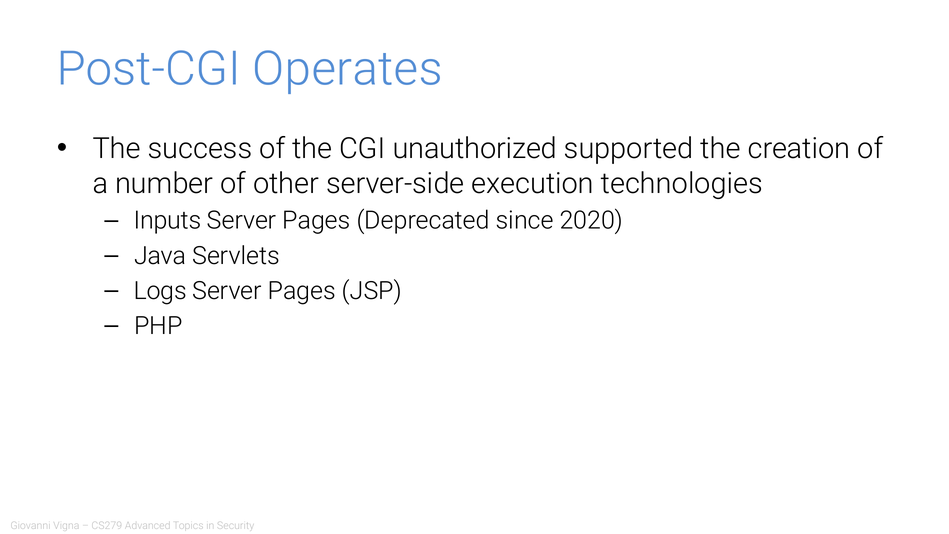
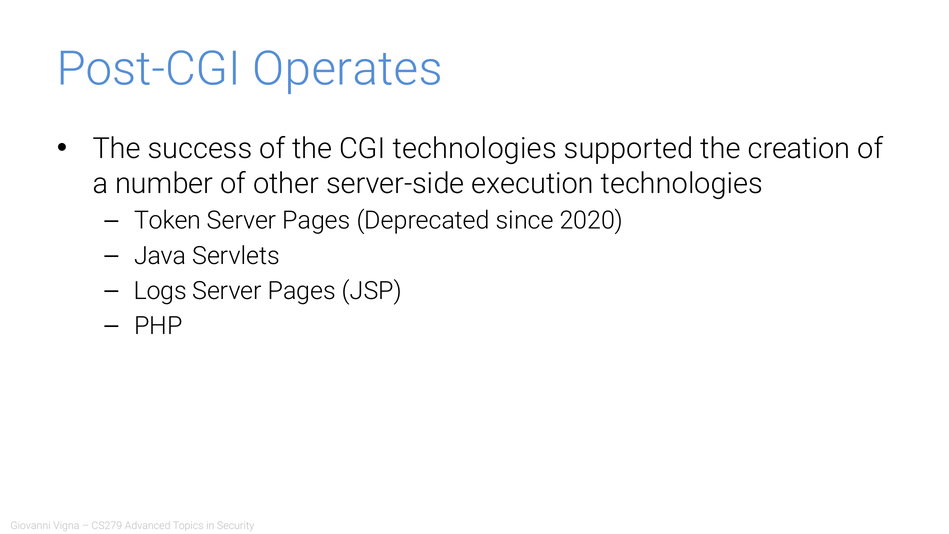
CGI unauthorized: unauthorized -> technologies
Inputs: Inputs -> Token
